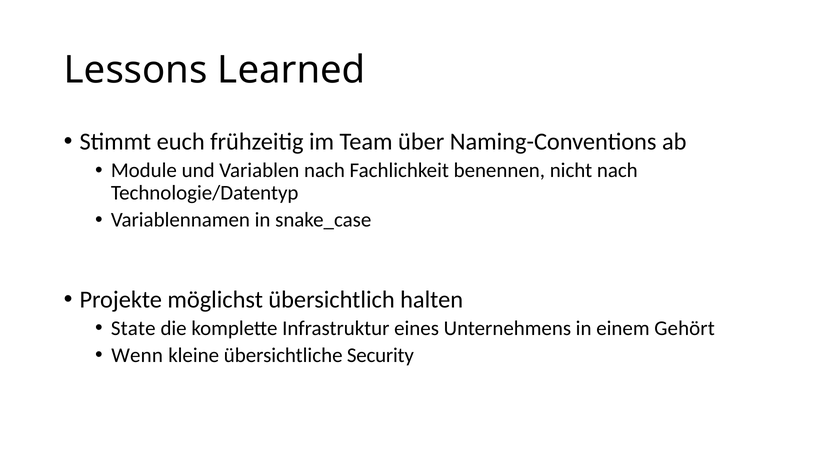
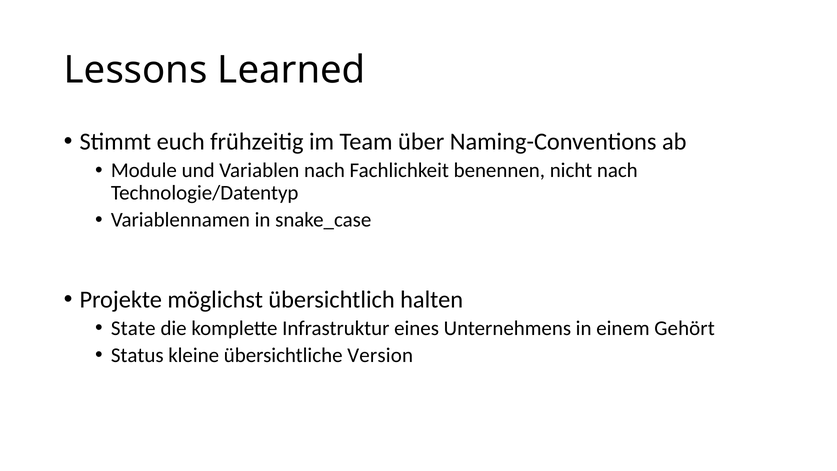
Wenn: Wenn -> Status
Security: Security -> Version
